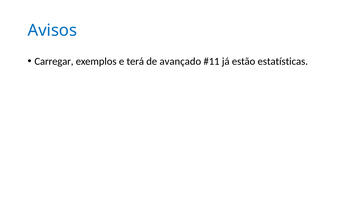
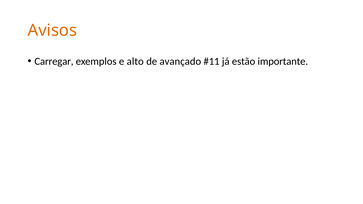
Avisos colour: blue -> orange
terá: terá -> alto
estatísticas: estatísticas -> importante
